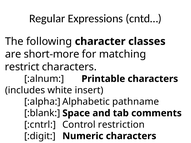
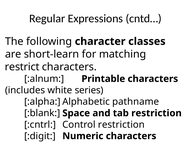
short-more: short-more -> short-learn
insert: insert -> series
tab comments: comments -> restriction
